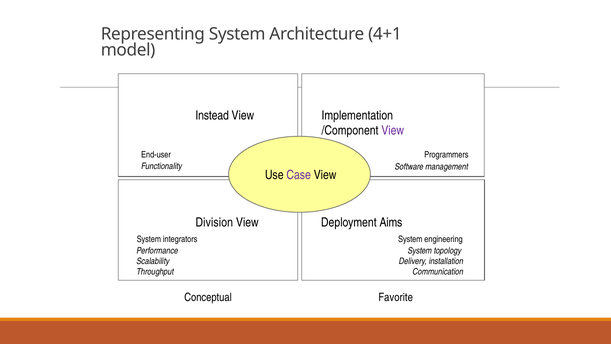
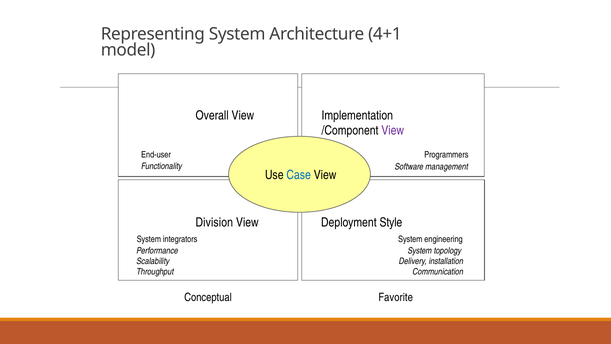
Instead: Instead -> Overall
Case colour: purple -> blue
Aims: Aims -> Style
